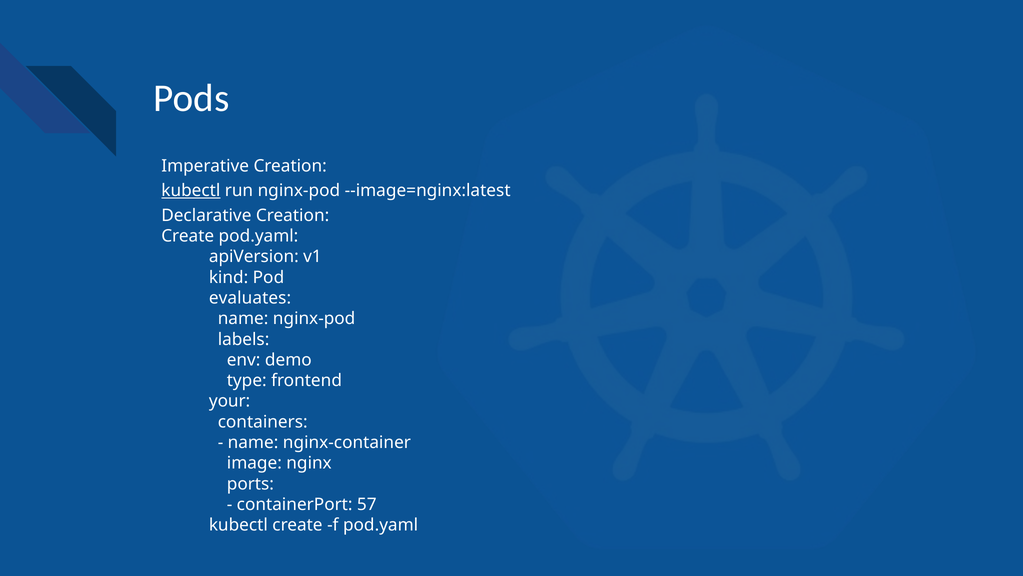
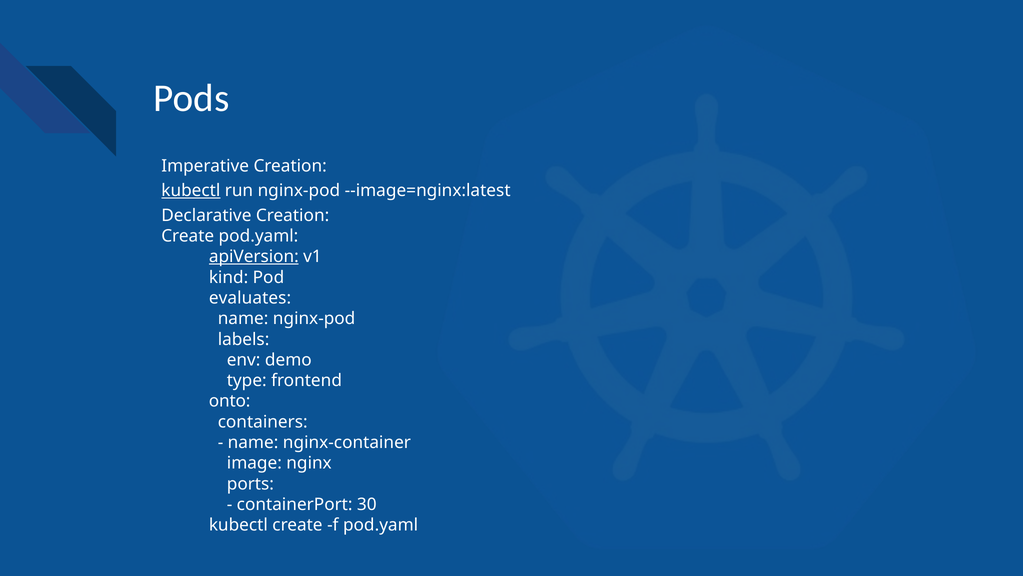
apiVersion underline: none -> present
your: your -> onto
57: 57 -> 30
